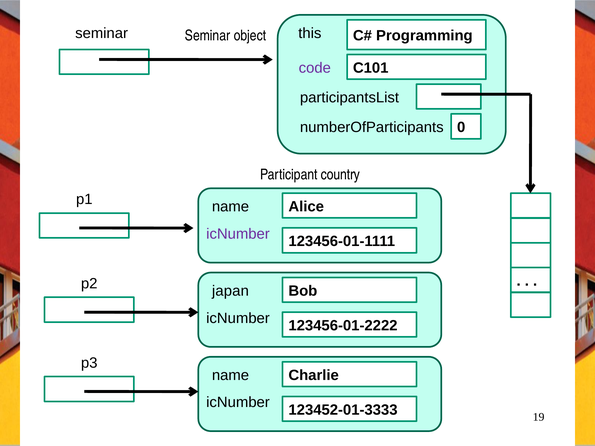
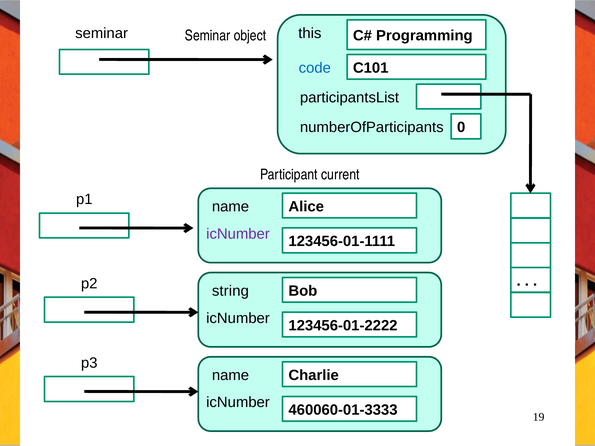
code colour: purple -> blue
country: country -> current
japan: japan -> string
123452-01-3333: 123452-01-3333 -> 460060-01-3333
